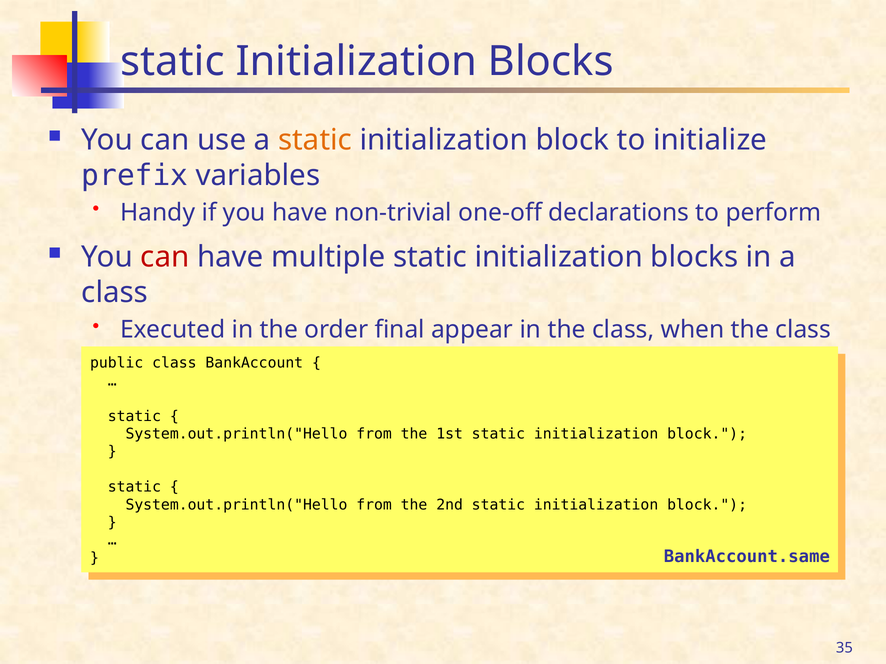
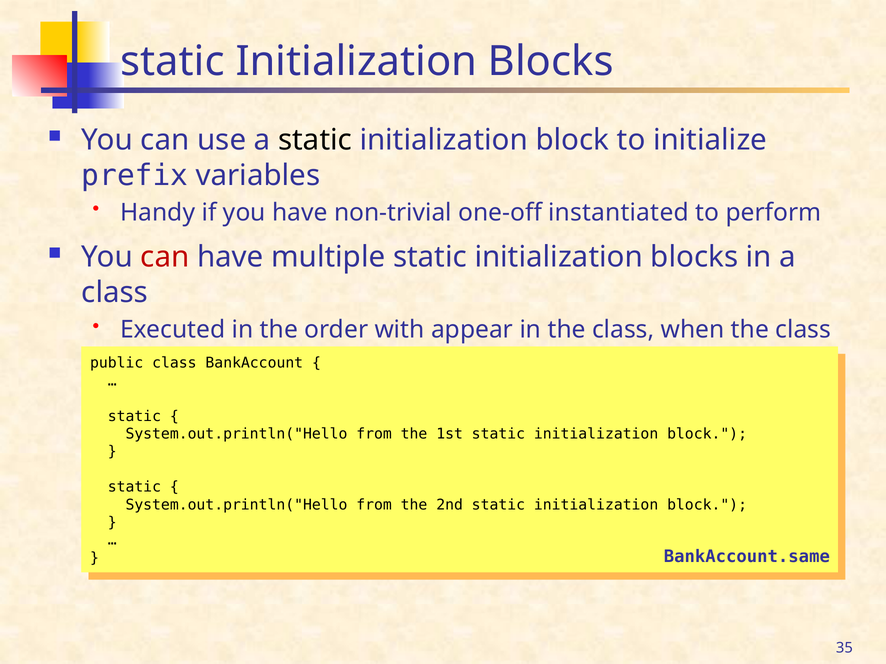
static at (315, 140) colour: orange -> black
declarations: declarations -> instantiated
final: final -> with
